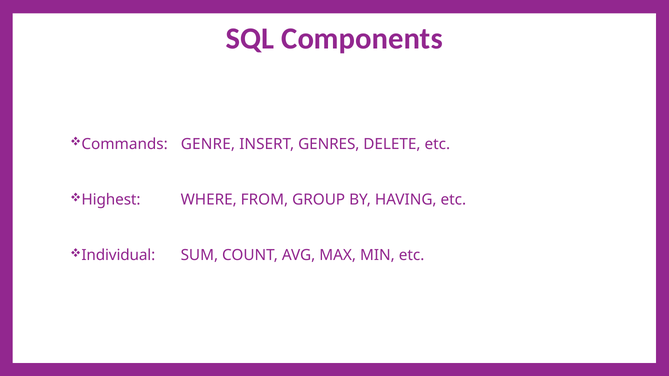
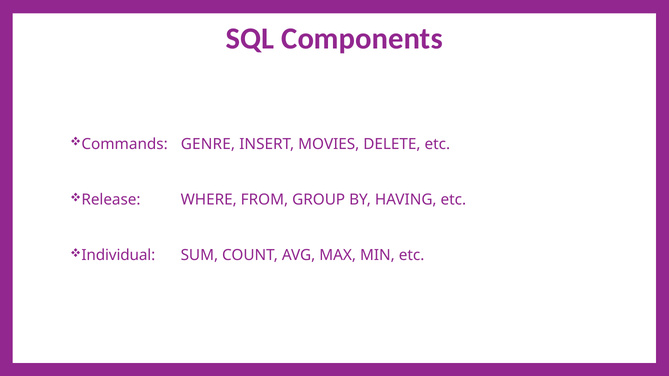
GENRES: GENRES -> MOVIES
Highest: Highest -> Release
